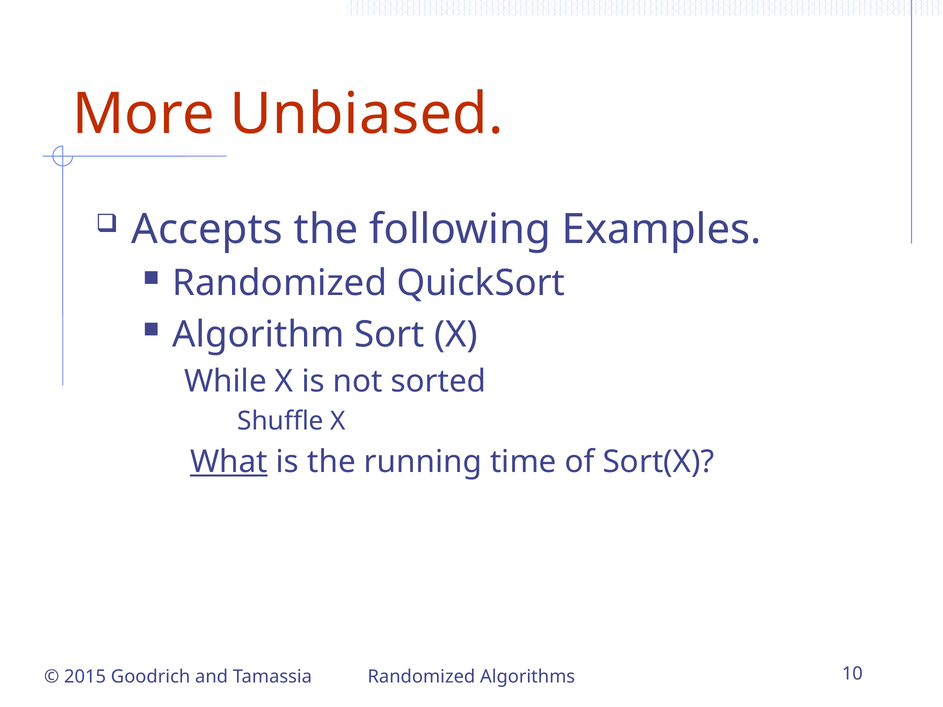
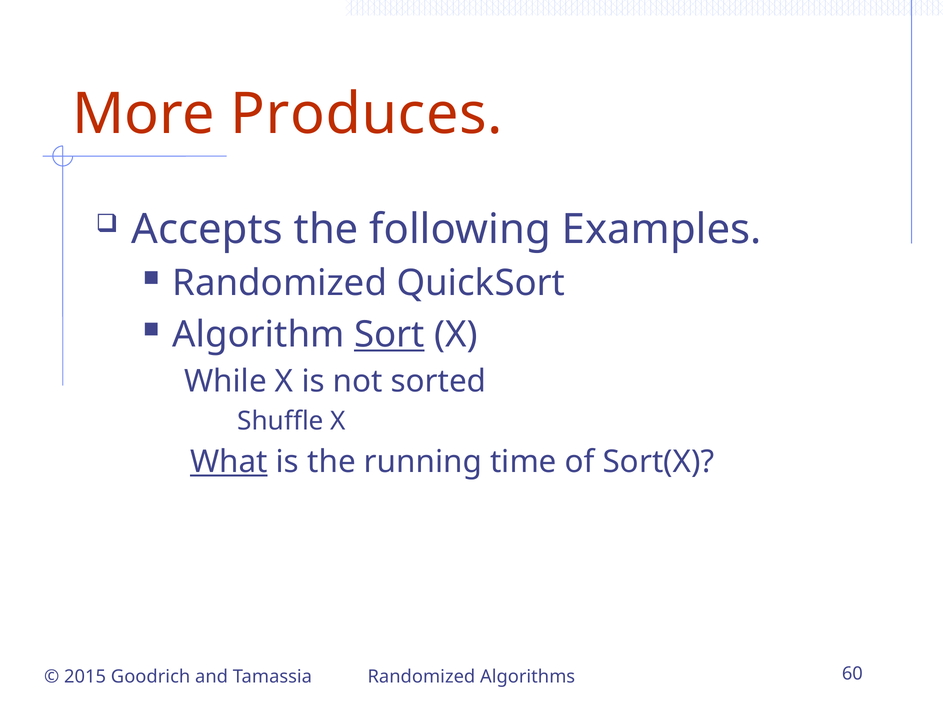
Unbiased: Unbiased -> Produces
Sort underline: none -> present
10: 10 -> 60
